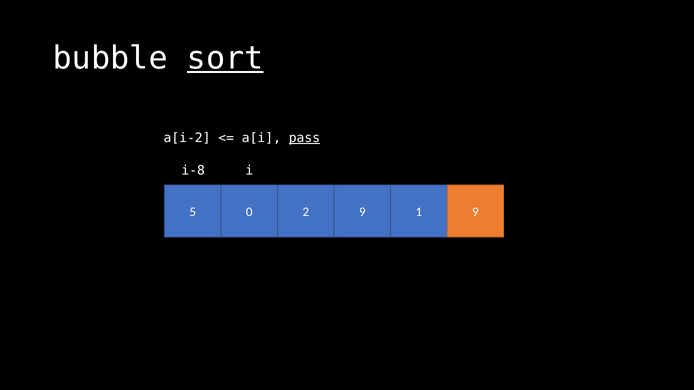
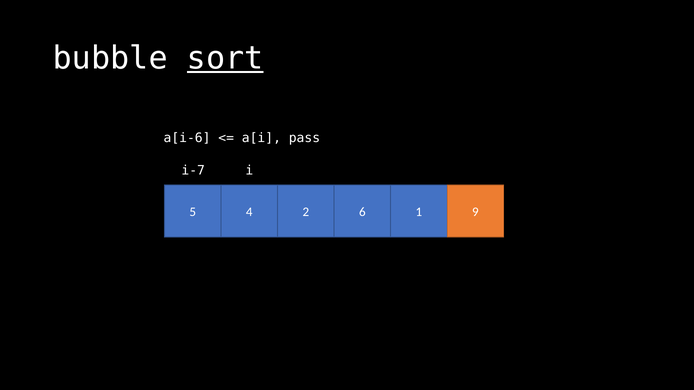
a[i-2: a[i-2 -> a[i-6
pass underline: present -> none
i-8: i-8 -> i-7
0: 0 -> 4
2 9: 9 -> 6
